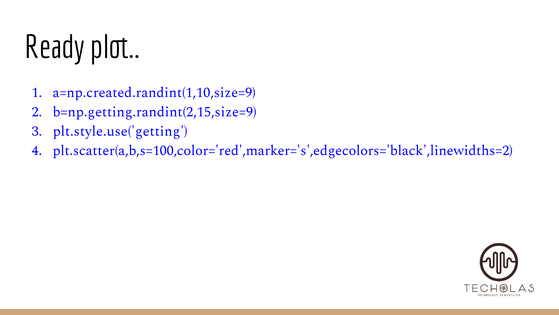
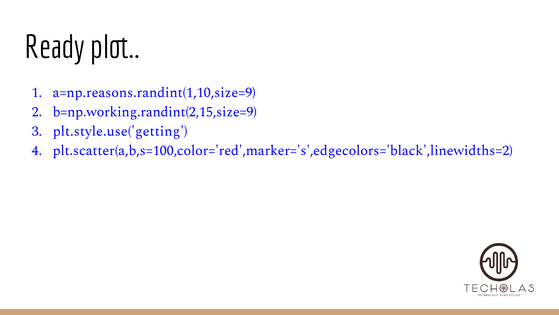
a=np.created.randint(1,10,size=9: a=np.created.randint(1,10,size=9 -> a=np.reasons.randint(1,10,size=9
b=np.getting.randint(2,15,size=9: b=np.getting.randint(2,15,size=9 -> b=np.working.randint(2,15,size=9
